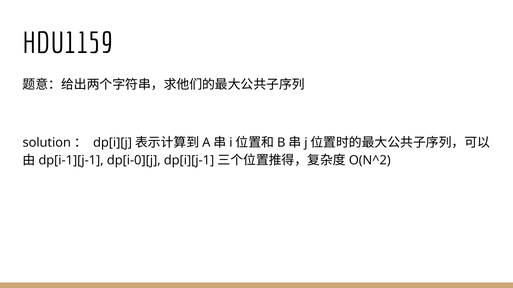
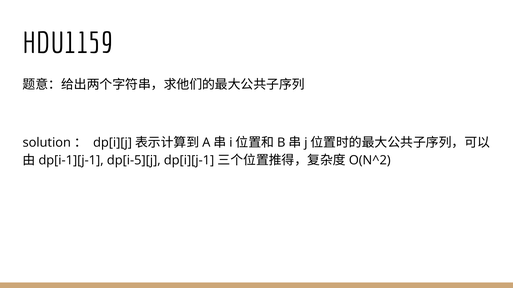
dp[i-0][j: dp[i-0][j -> dp[i-5][j
